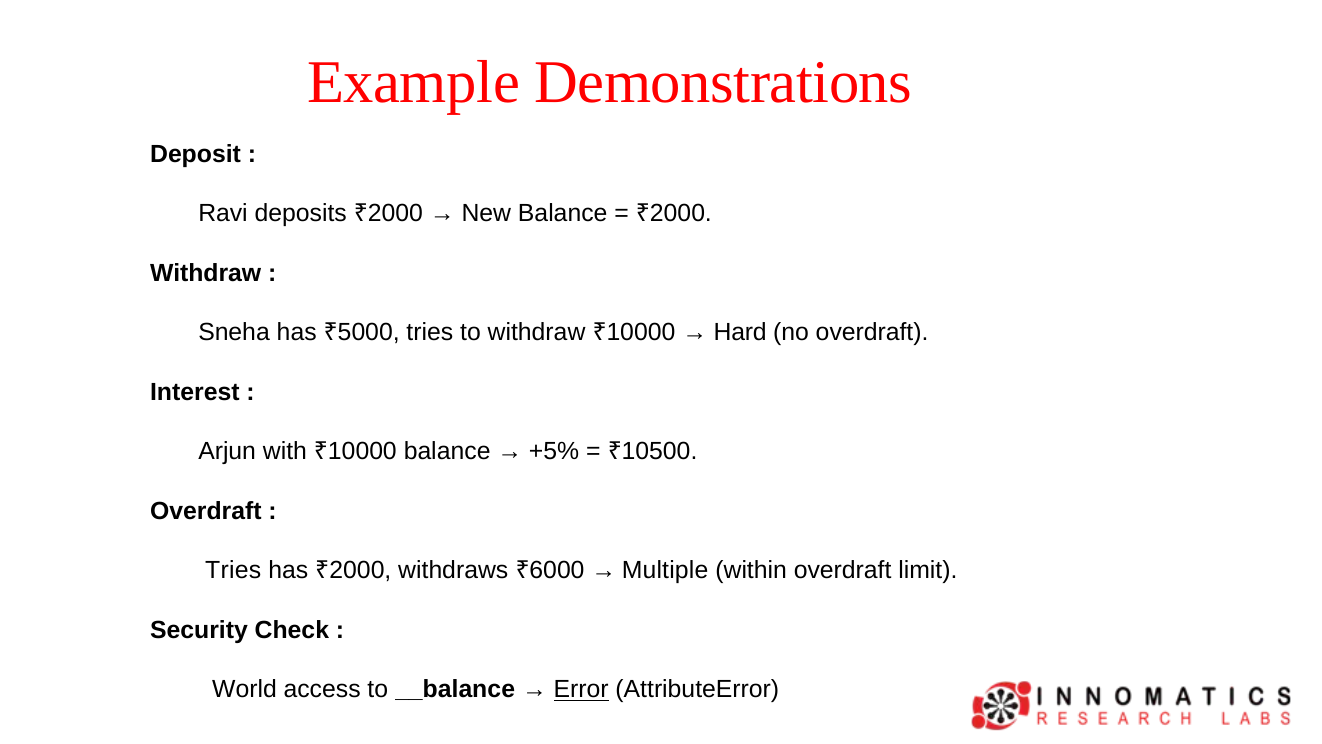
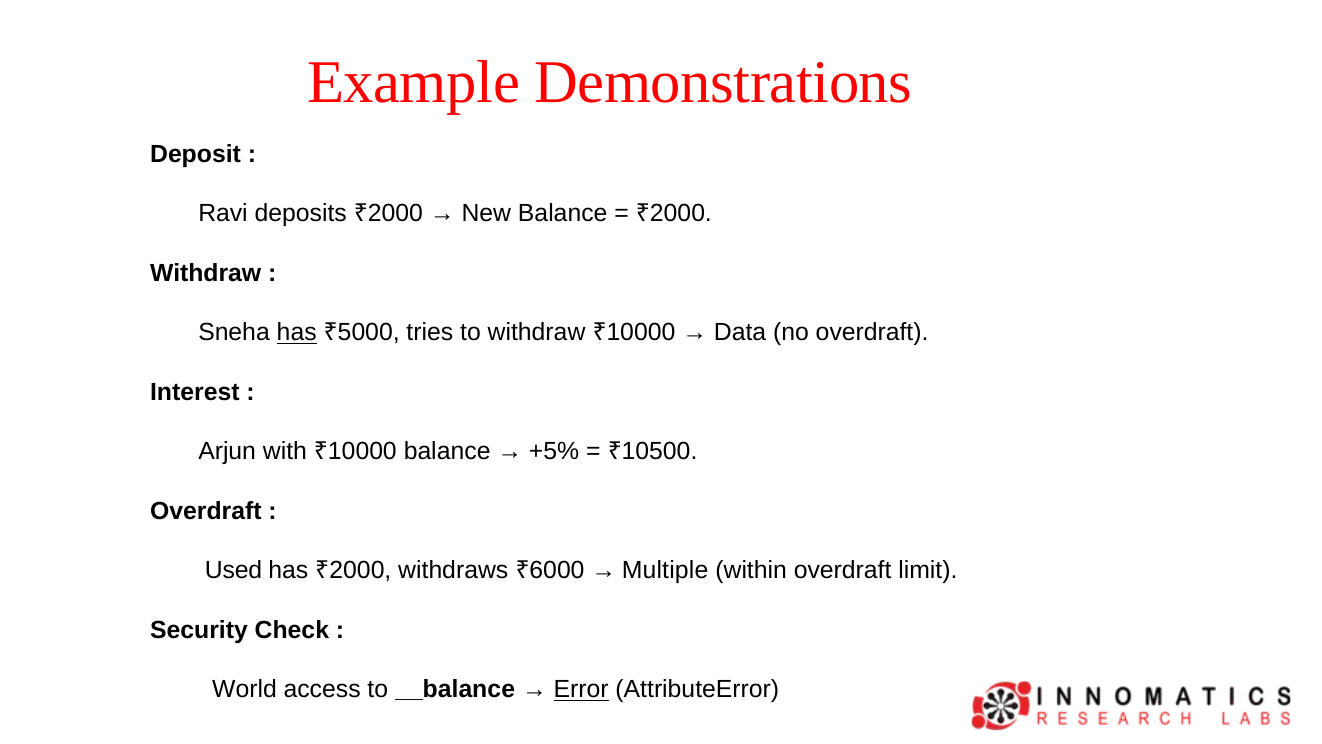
has at (297, 332) underline: none -> present
Hard: Hard -> Data
Tries at (233, 570): Tries -> Used
